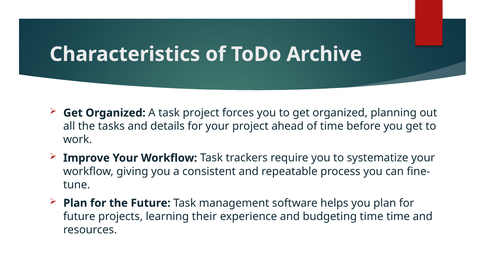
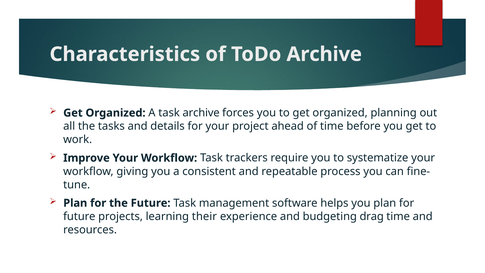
task project: project -> archive
budgeting time: time -> drag
